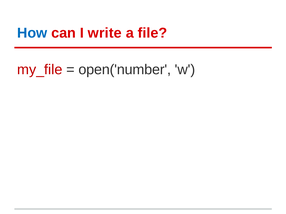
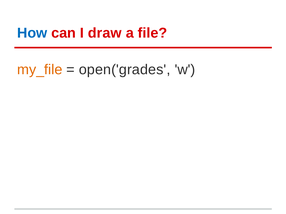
write: write -> draw
my_file colour: red -> orange
open('number: open('number -> open('grades
